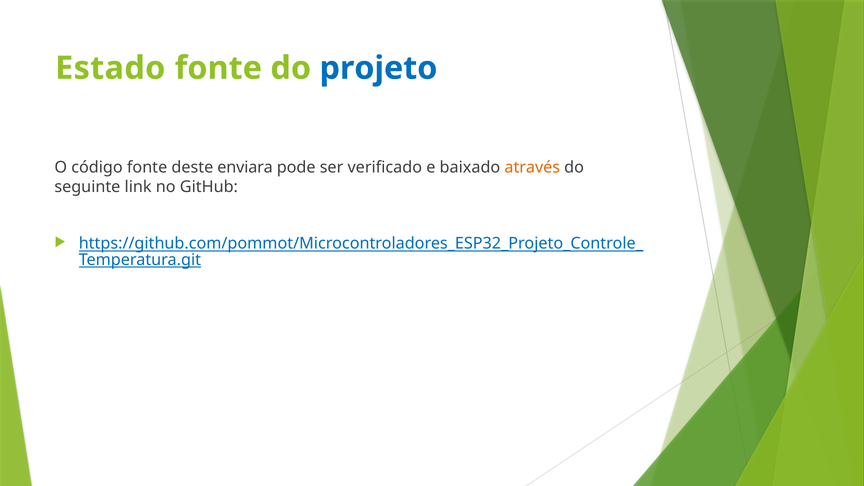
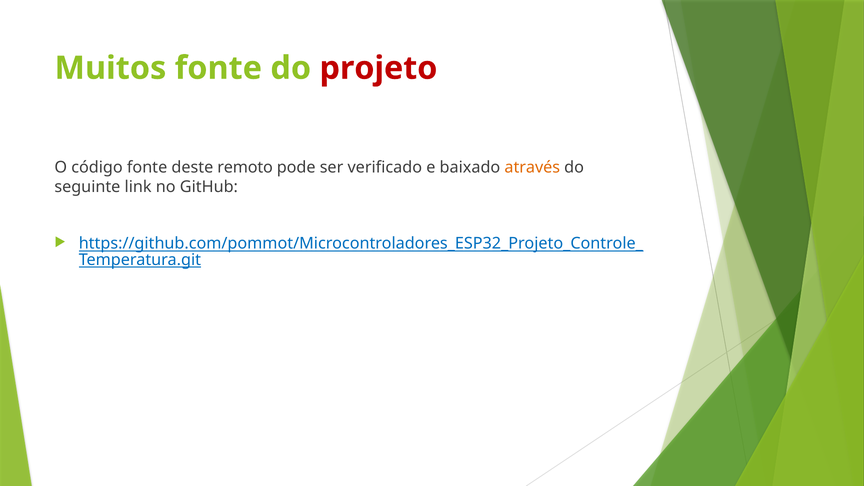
Estado: Estado -> Muitos
projeto colour: blue -> red
enviara: enviara -> remoto
